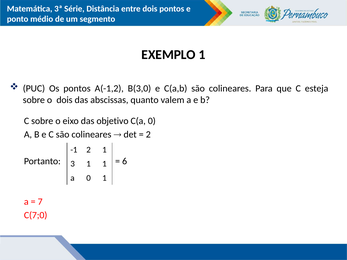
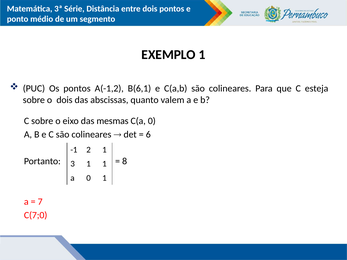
B(3,0: B(3,0 -> B(6,1
objetivo: objetivo -> mesmas
2 at (148, 134): 2 -> 6
6: 6 -> 8
